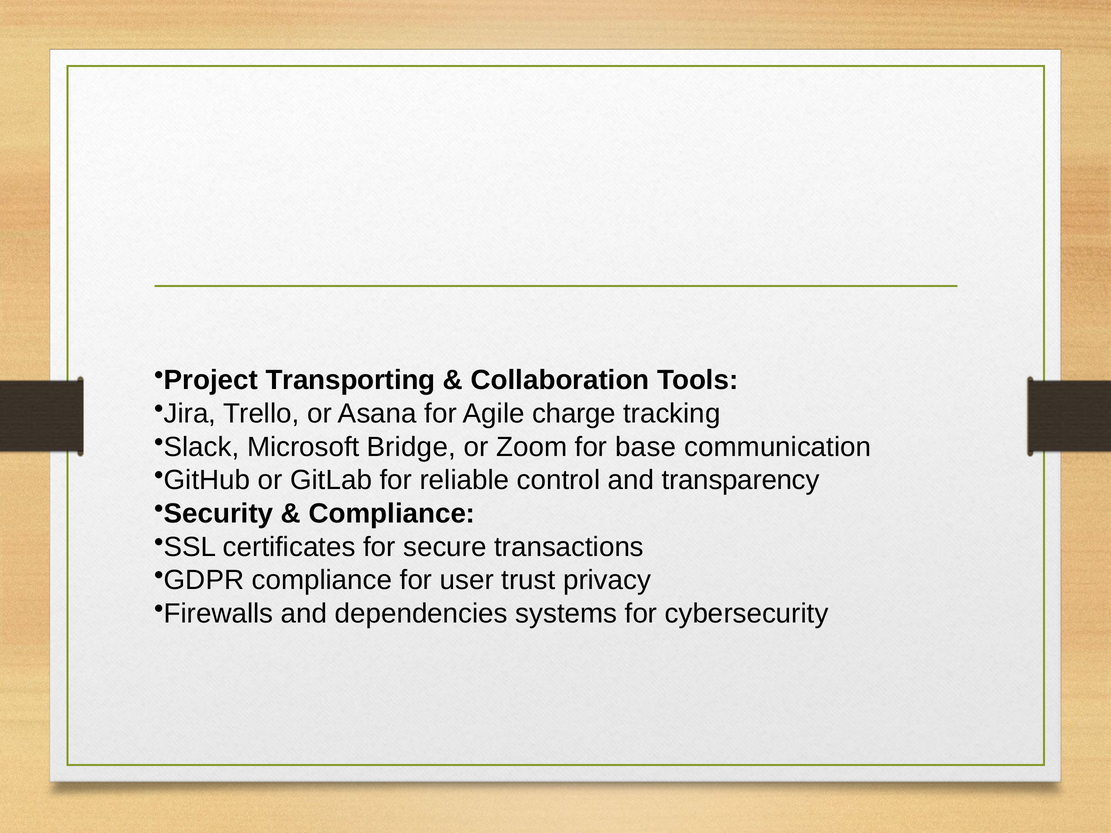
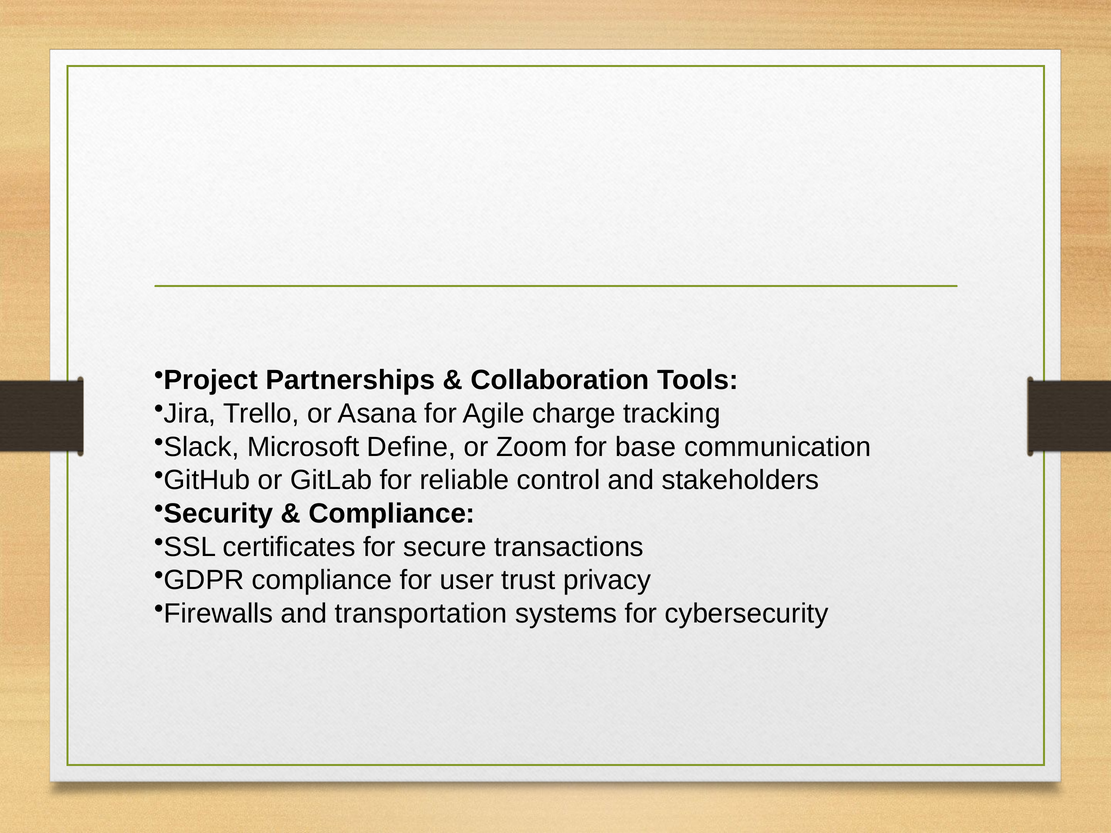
Transporting: Transporting -> Partnerships
Bridge: Bridge -> Define
transparency: transparency -> stakeholders
dependencies: dependencies -> transportation
